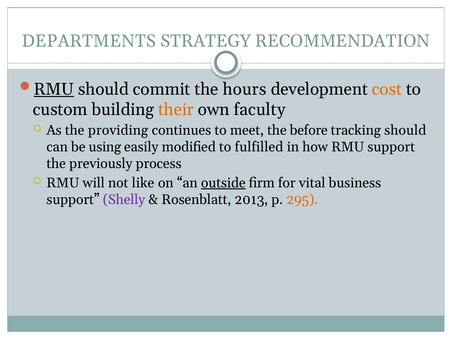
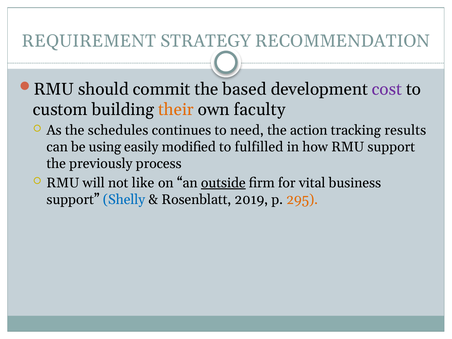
DEPARTMENTS: DEPARTMENTS -> REQUIREMENT
RMU at (54, 89) underline: present -> none
hours: hours -> based
cost colour: orange -> purple
providing: providing -> schedules
meet: meet -> need
before: before -> action
tracking should: should -> results
Shelly colour: purple -> blue
2013: 2013 -> 2019
